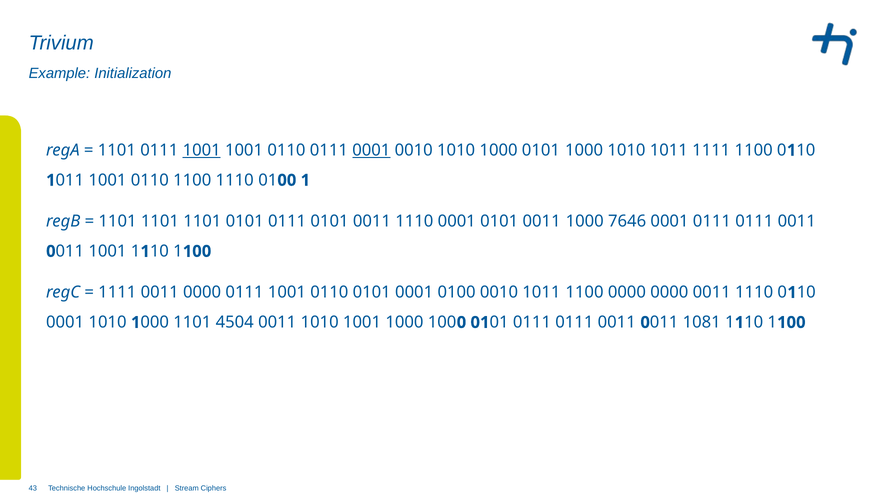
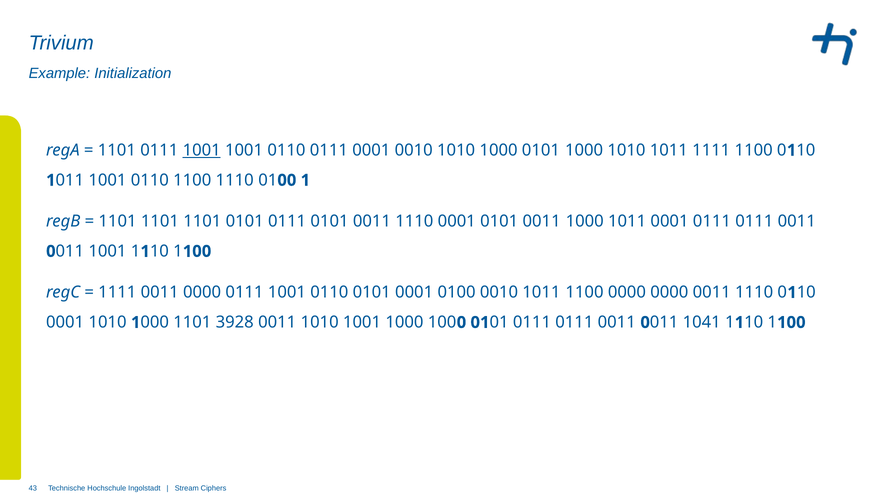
0001 at (371, 150) underline: present -> none
1000 7646: 7646 -> 1011
4504: 4504 -> 3928
1081: 1081 -> 1041
